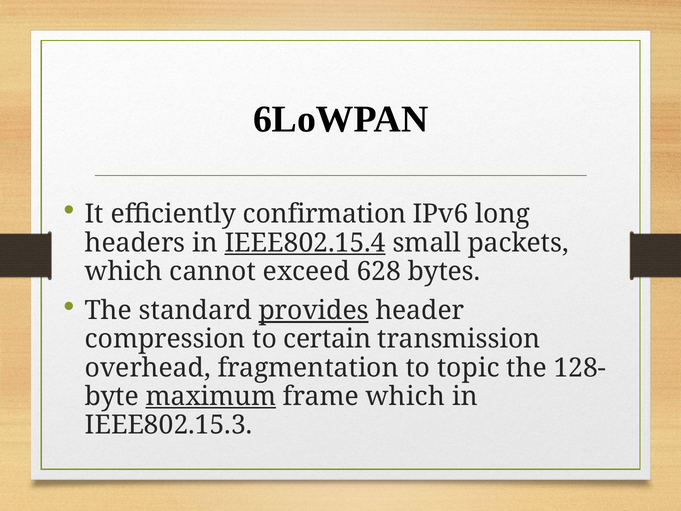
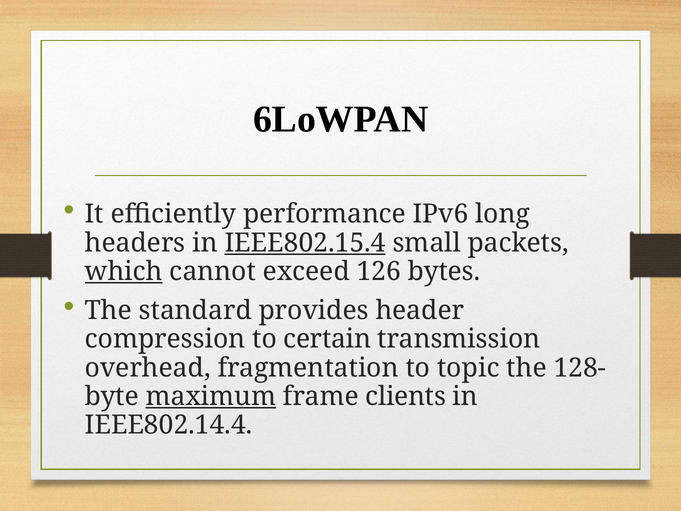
confirmation: confirmation -> performance
which at (124, 271) underline: none -> present
628: 628 -> 126
provides underline: present -> none
frame which: which -> clients
IEEE802.15.3: IEEE802.15.3 -> IEEE802.14.4
